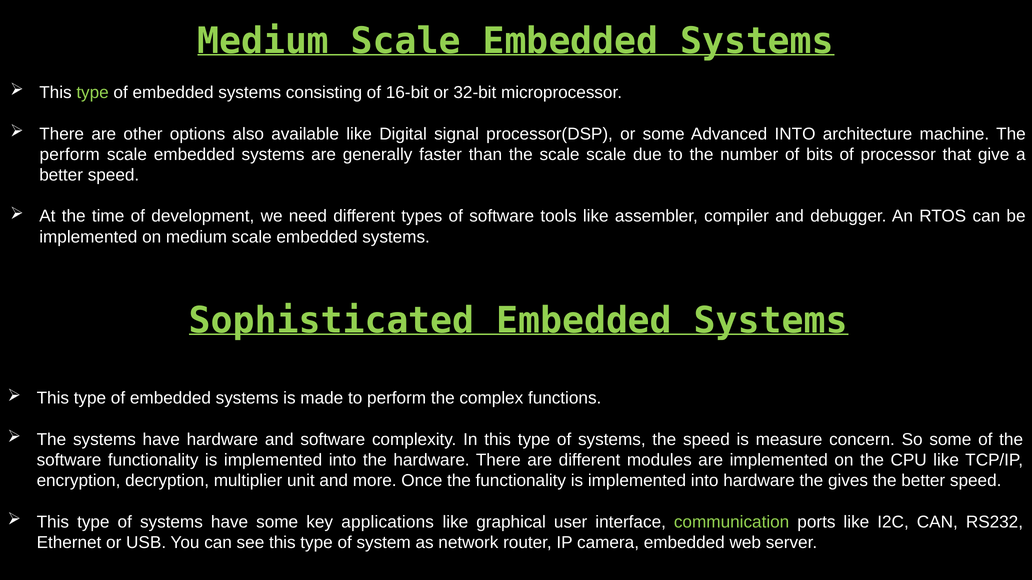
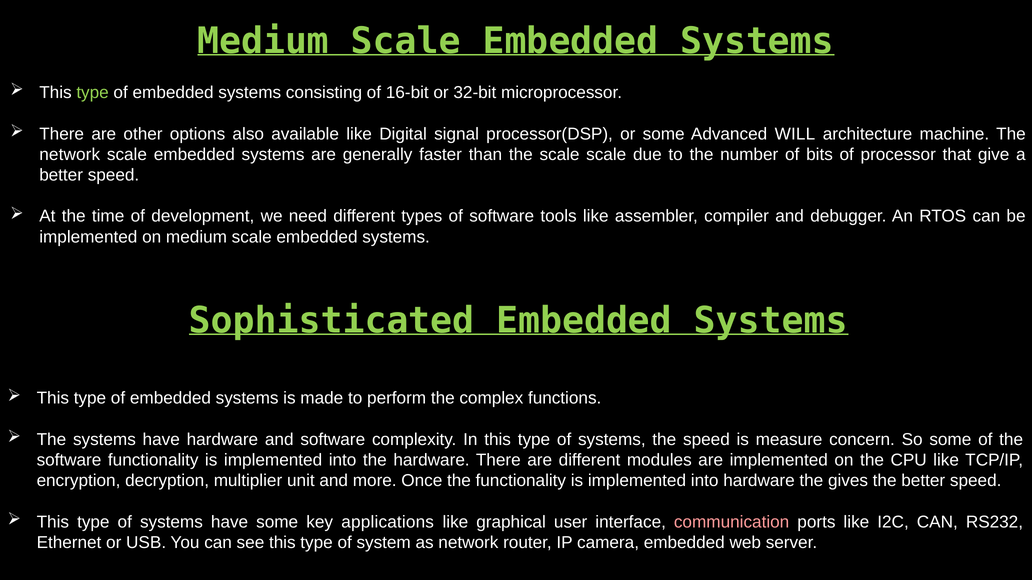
Advanced INTO: INTO -> WILL
perform at (70, 155): perform -> network
communication colour: light green -> pink
